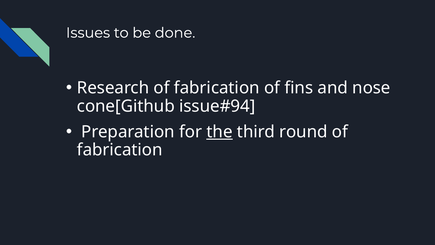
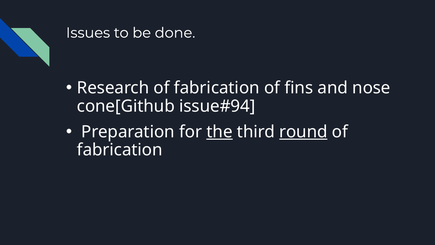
round underline: none -> present
